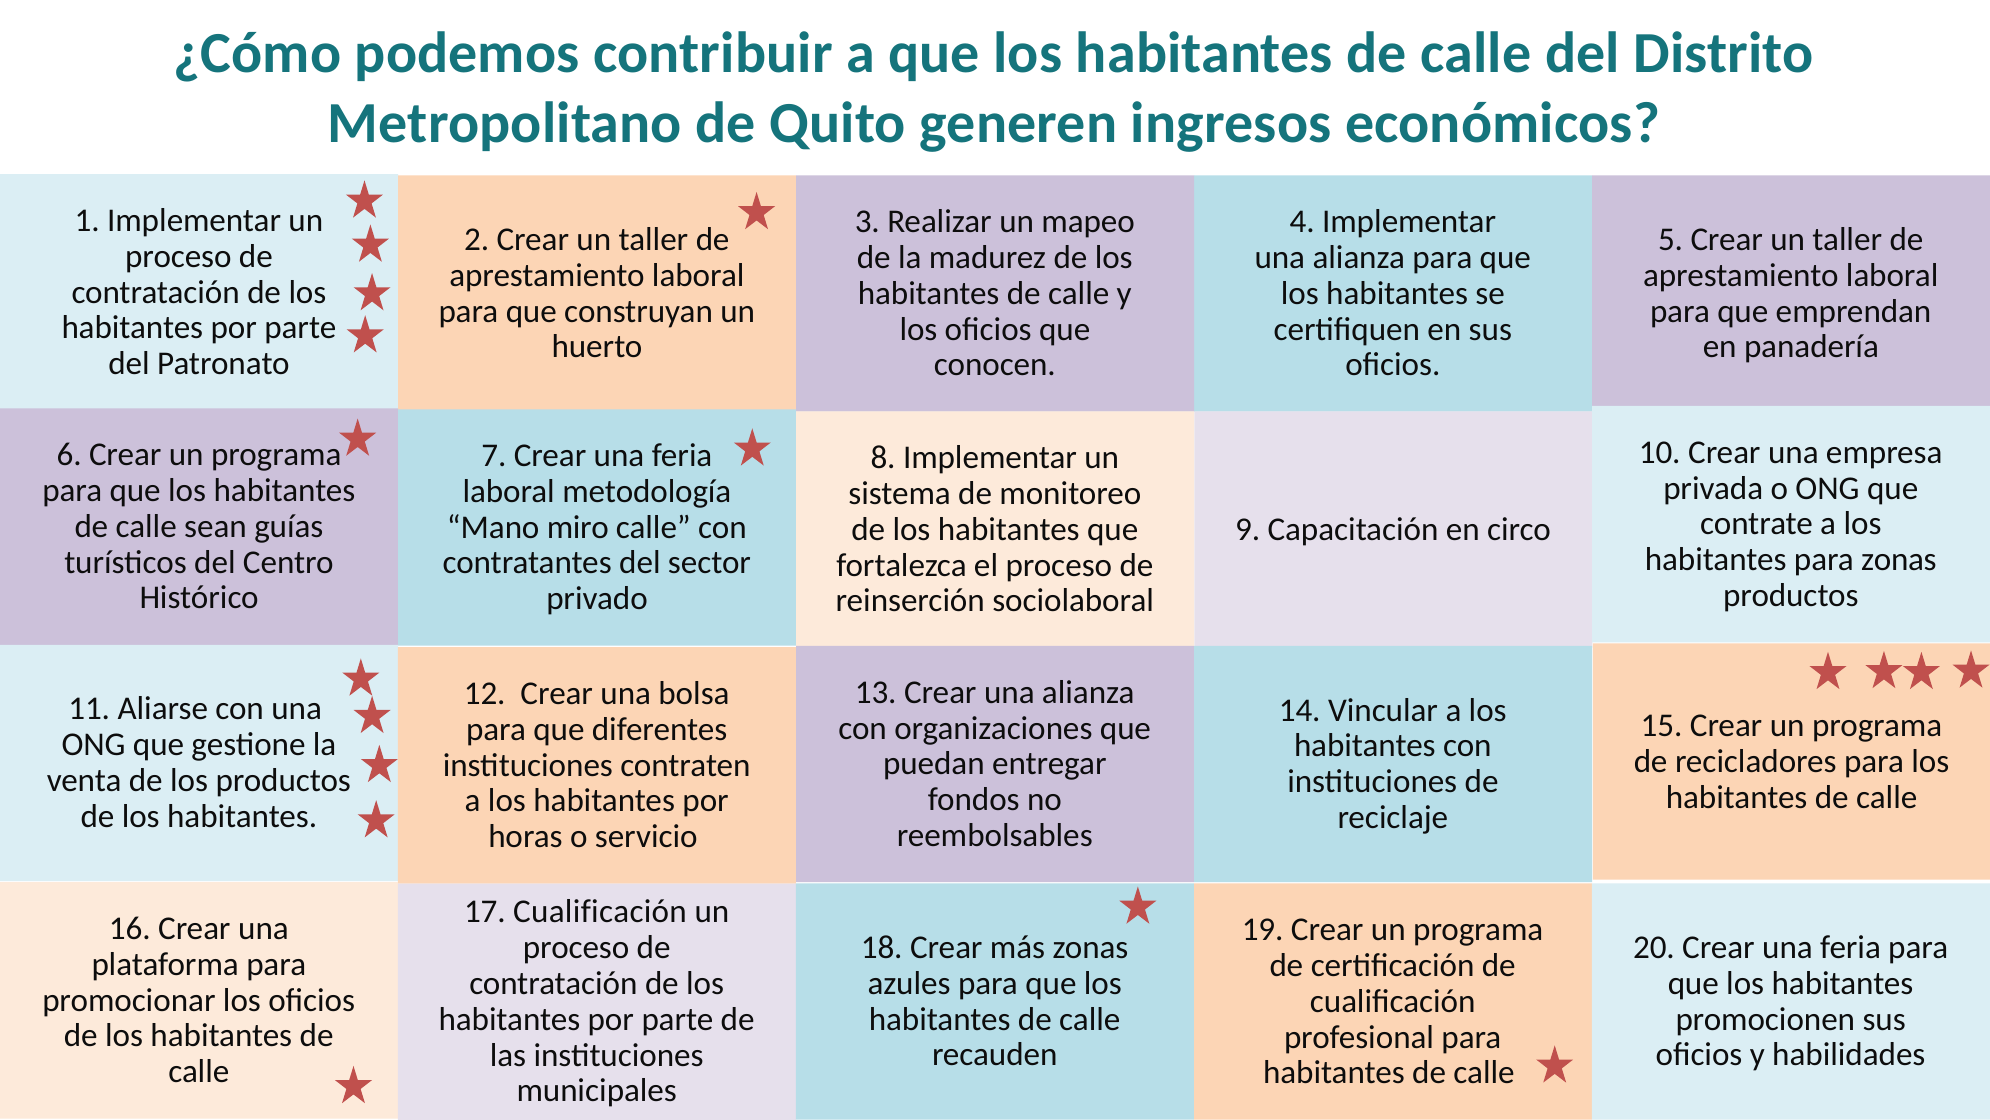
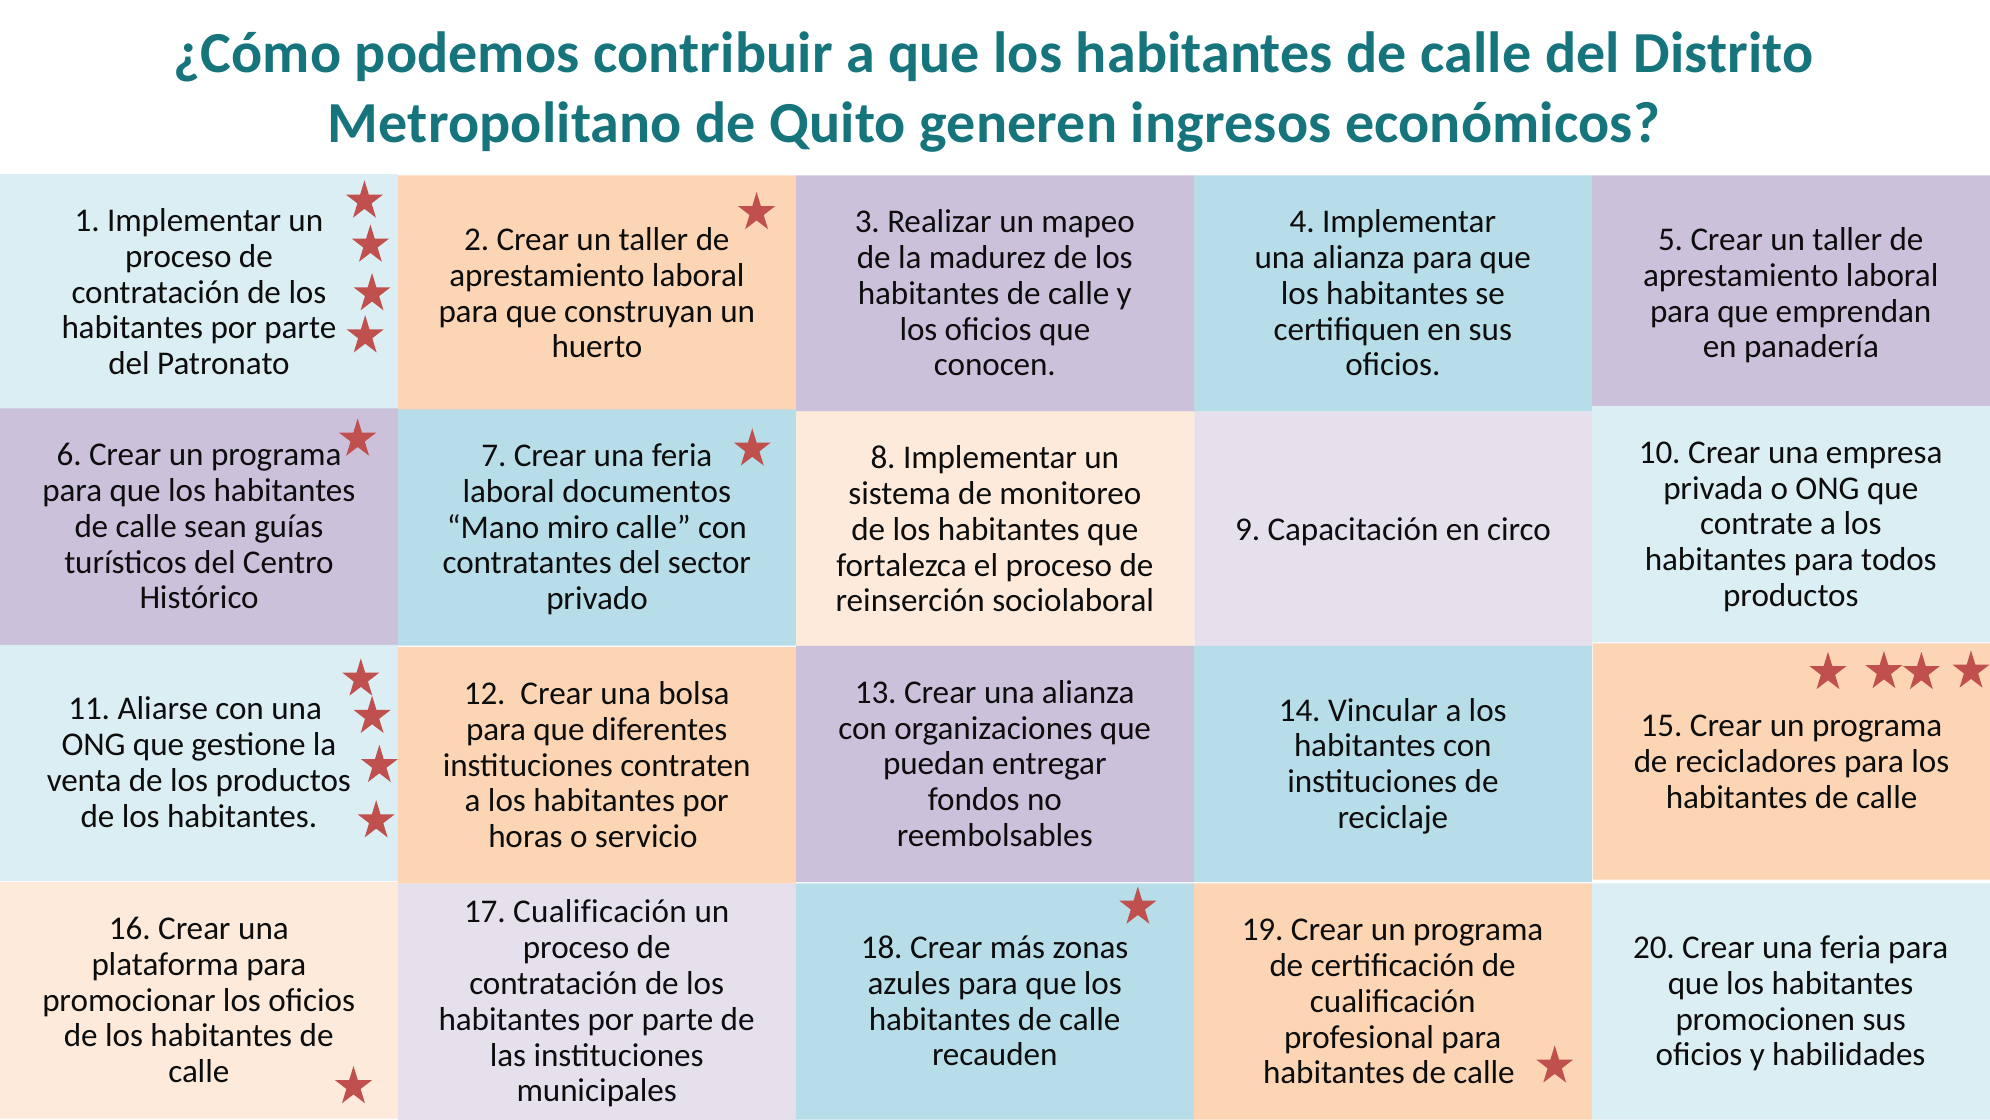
metodología: metodología -> documentos
para zonas: zonas -> todos
